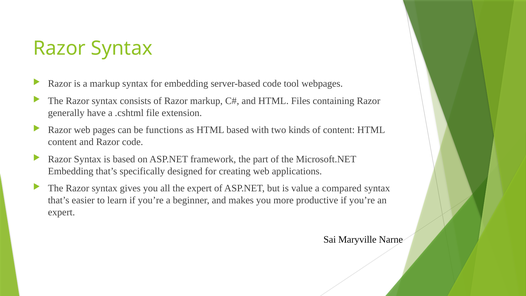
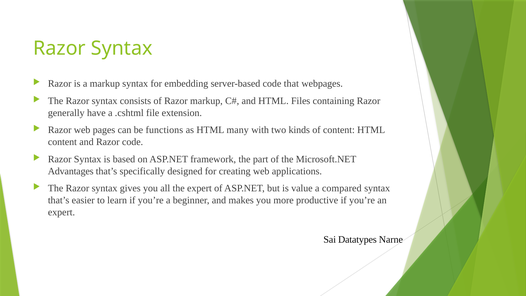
tool: tool -> that
HTML based: based -> many
Embedding at (71, 171): Embedding -> Advantages
Maryville: Maryville -> Datatypes
